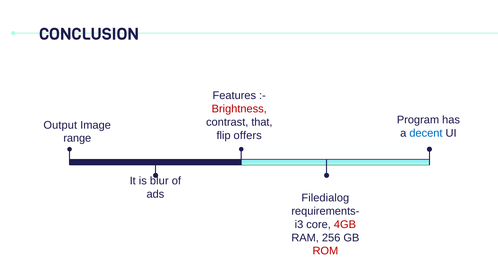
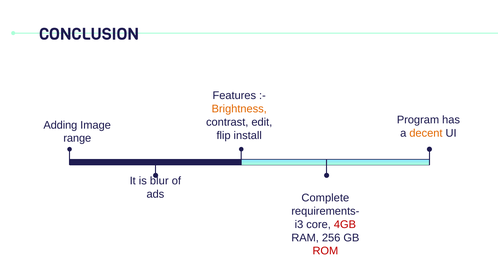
Brightness colour: red -> orange
that: that -> edit
Output: Output -> Adding
decent colour: blue -> orange
offers: offers -> install
Filedialog: Filedialog -> Complete
